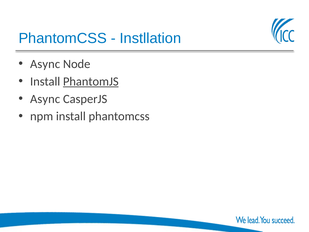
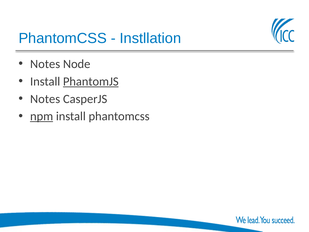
Async at (45, 64): Async -> Notes
Async at (45, 99): Async -> Notes
npm underline: none -> present
